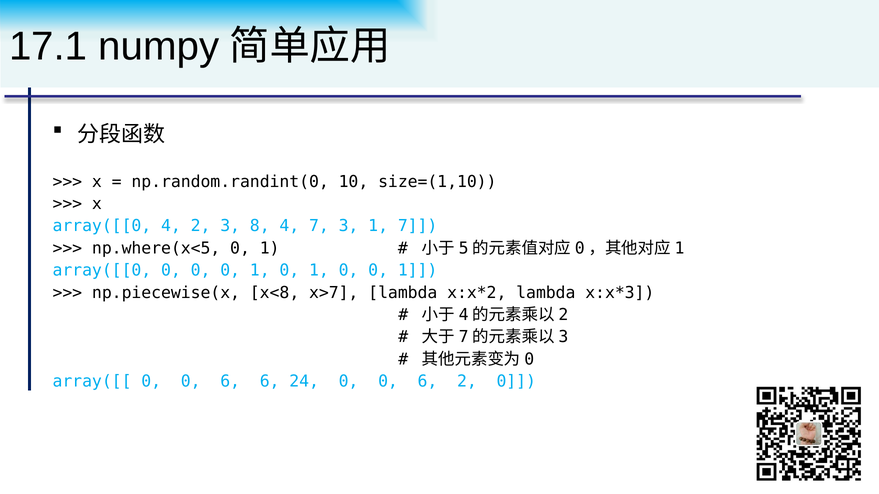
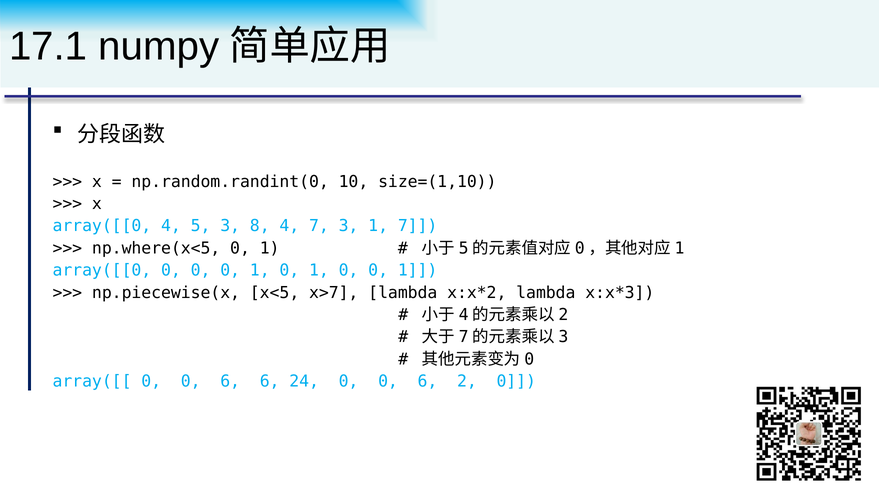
4 2: 2 -> 5
x<8: x<8 -> x<5
